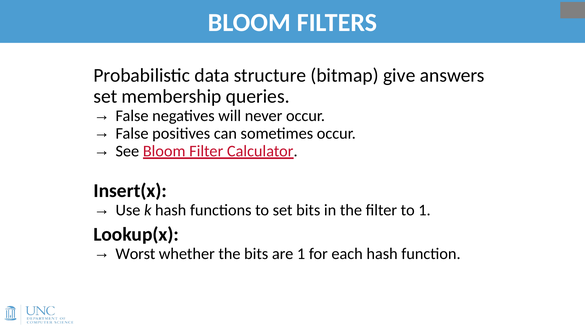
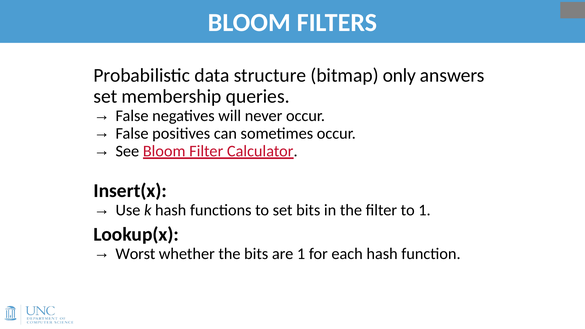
give: give -> only
